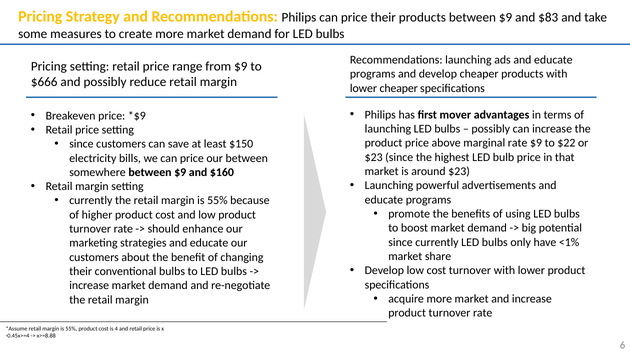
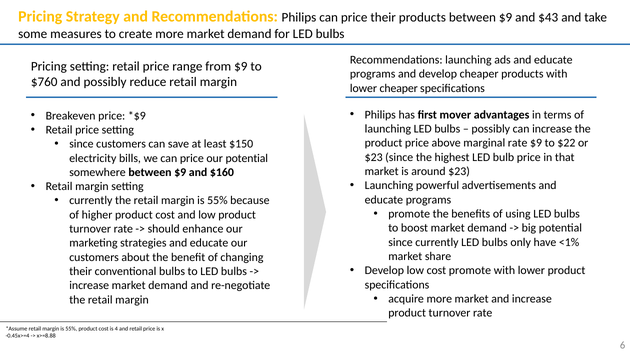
$83: $83 -> $43
$666: $666 -> $760
our between: between -> potential
cost turnover: turnover -> promote
